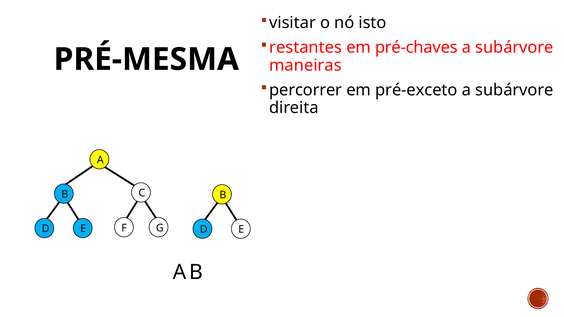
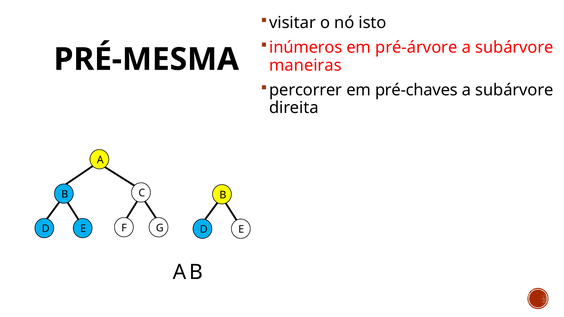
restantes: restantes -> inúmeros
pré-chaves: pré-chaves -> pré-árvore
pré-exceto: pré-exceto -> pré-chaves
